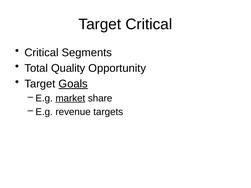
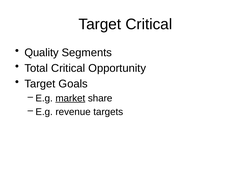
Critical at (42, 53): Critical -> Quality
Total Quality: Quality -> Critical
Goals underline: present -> none
